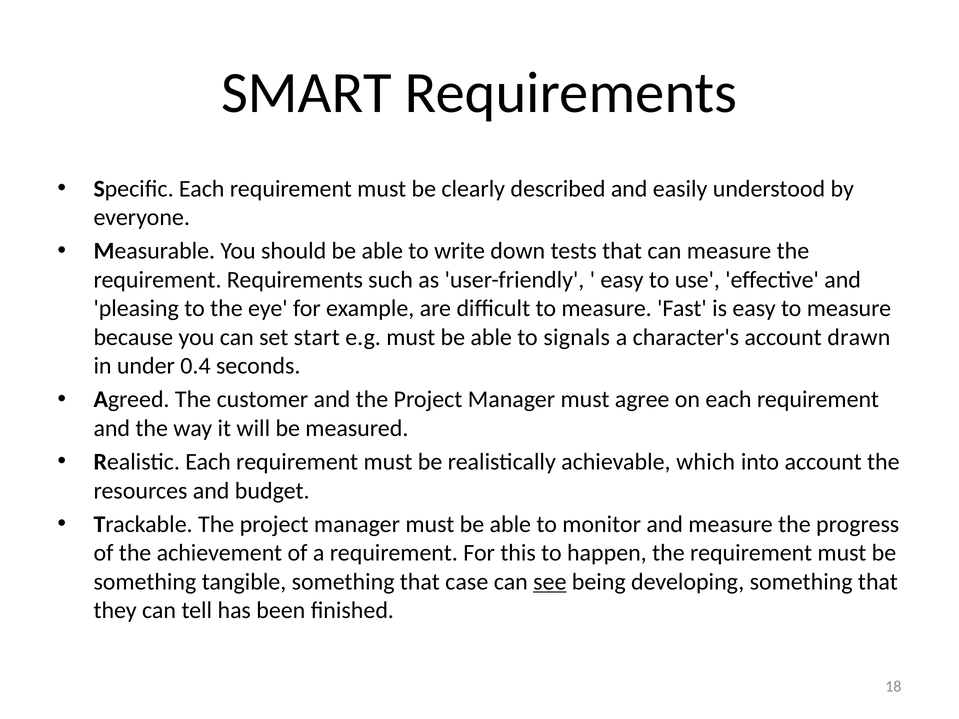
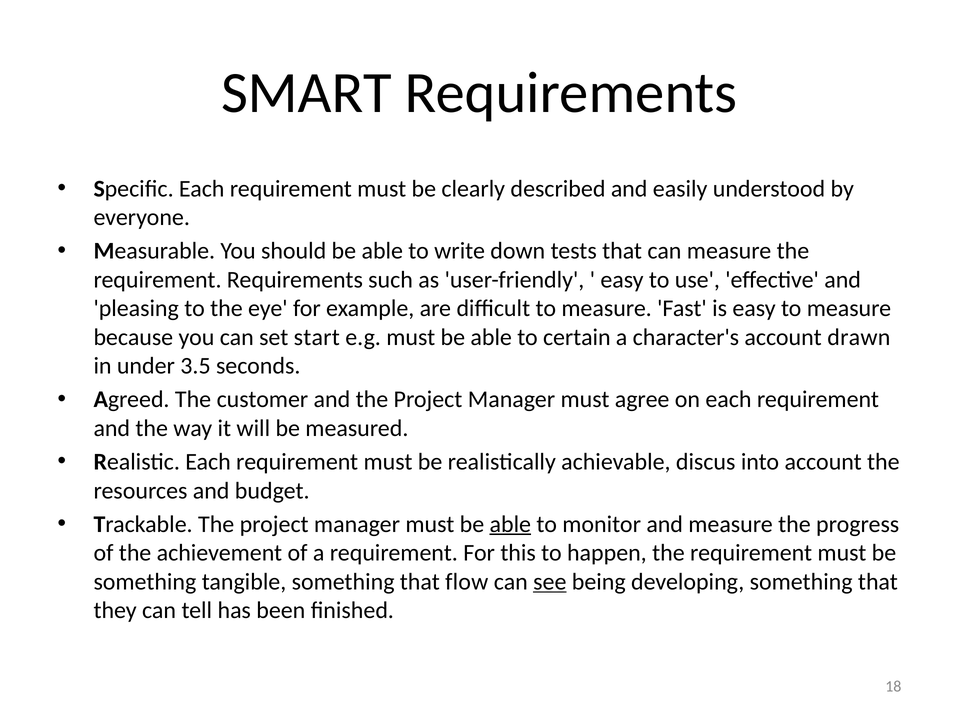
signals: signals -> certain
0.4: 0.4 -> 3.5
which: which -> discus
able at (510, 524) underline: none -> present
case: case -> flow
